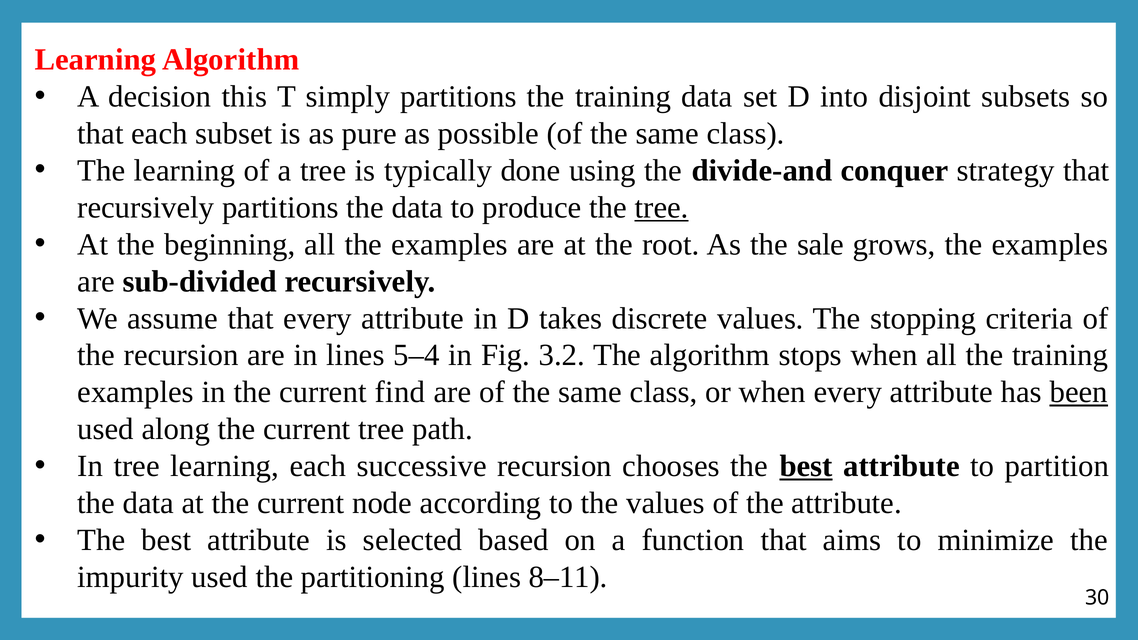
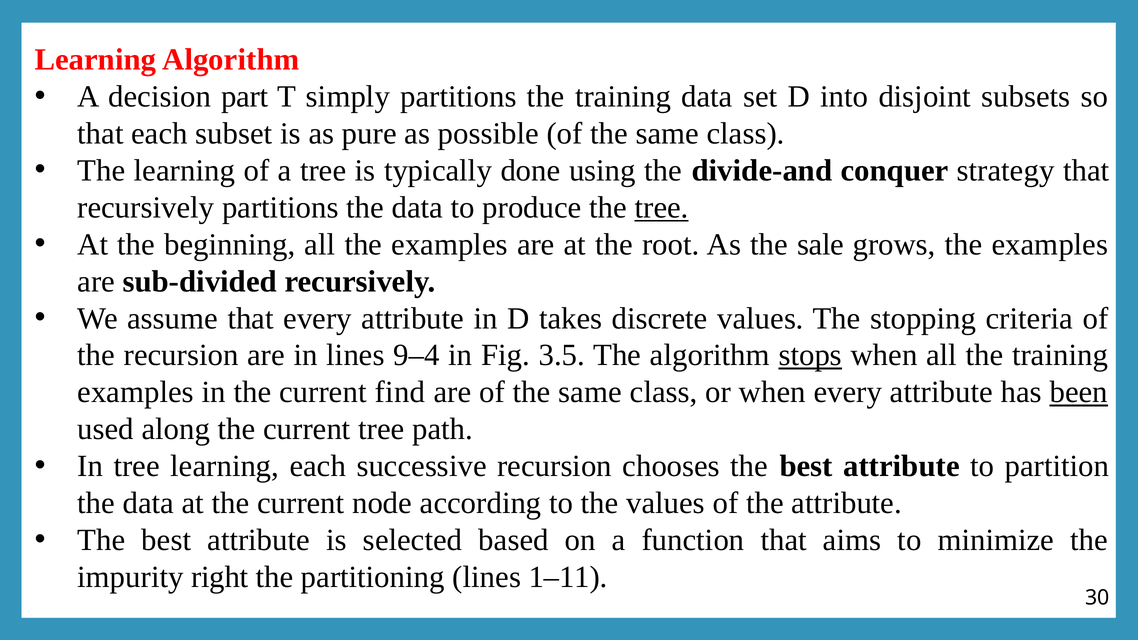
this: this -> part
5–4: 5–4 -> 9–4
3.2: 3.2 -> 3.5
stops underline: none -> present
best at (806, 466) underline: present -> none
impurity used: used -> right
8–11: 8–11 -> 1–11
